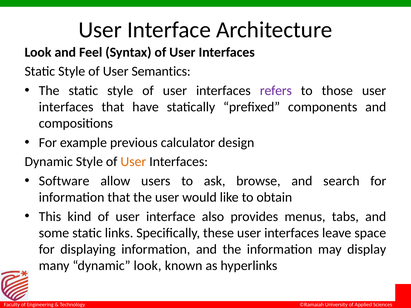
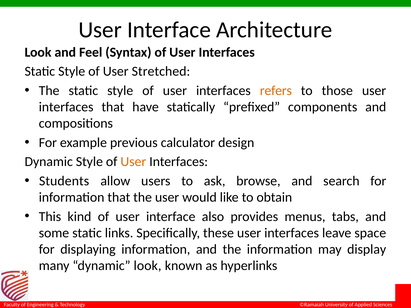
Semantics: Semantics -> Stretched
refers colour: purple -> orange
Software: Software -> Students
